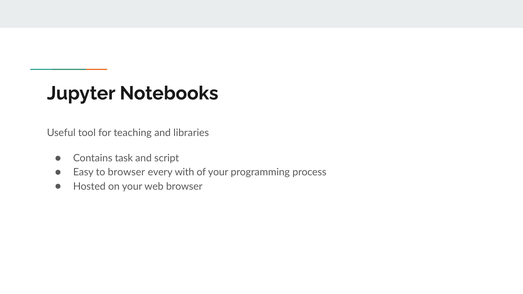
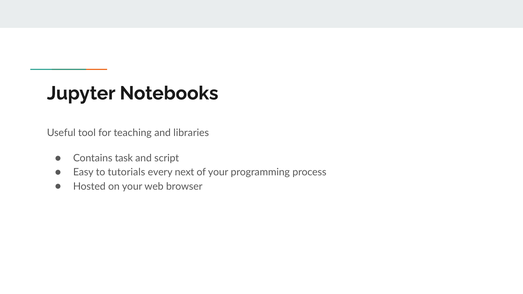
to browser: browser -> tutorials
with: with -> next
